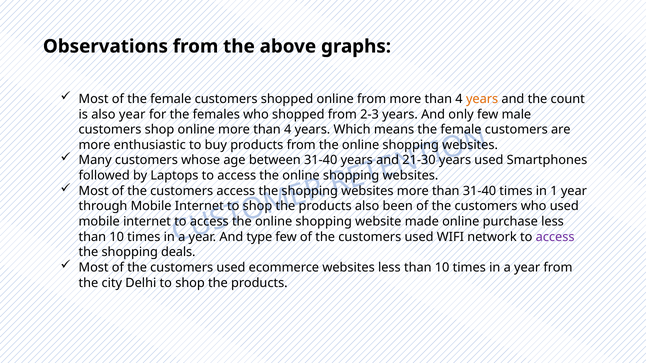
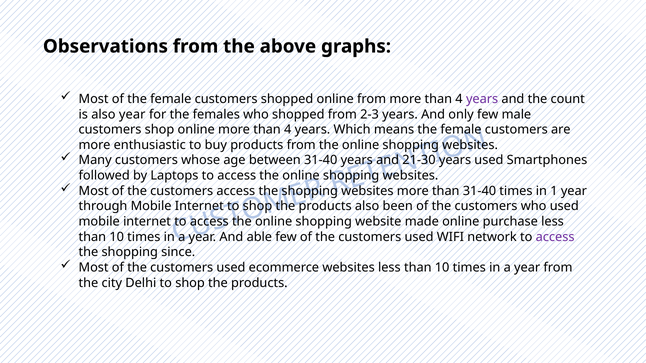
years at (482, 99) colour: orange -> purple
type: type -> able
deals: deals -> since
